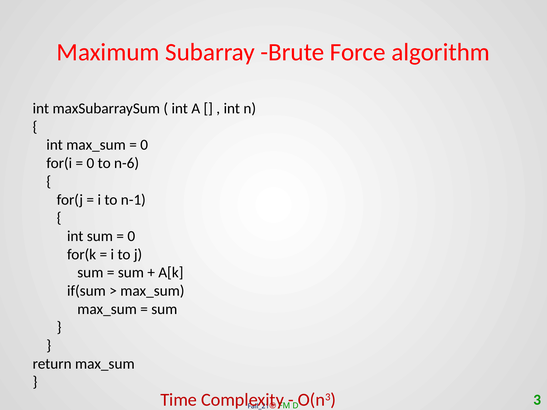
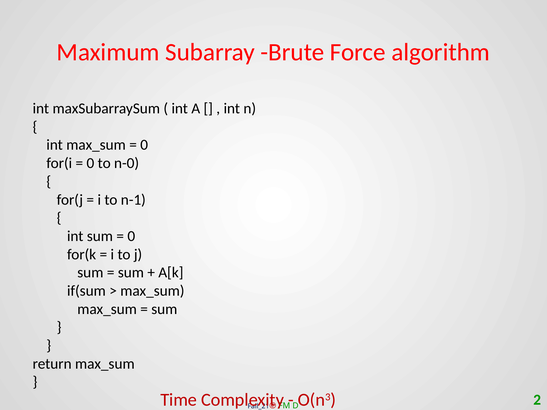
n-6: n-6 -> n-0
3: 3 -> 2
